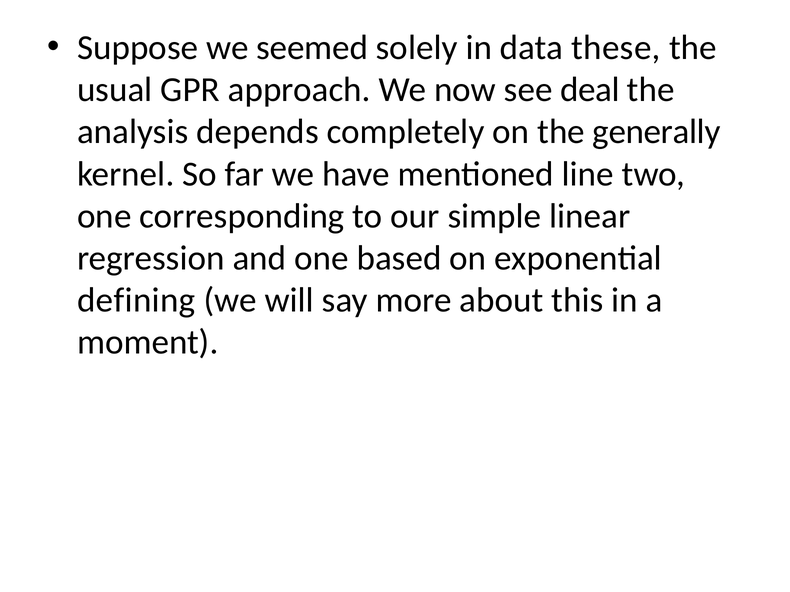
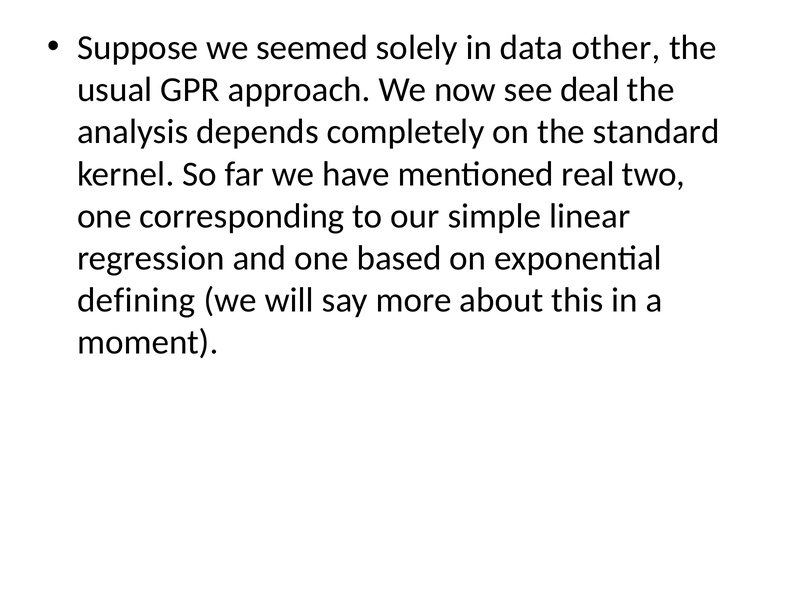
these: these -> other
generally: generally -> standard
line: line -> real
